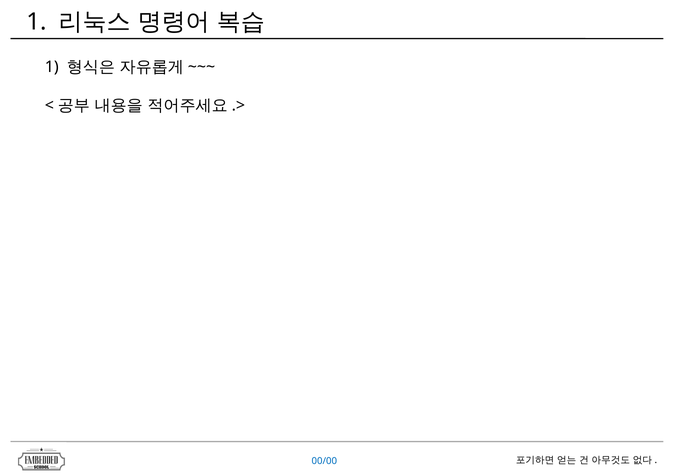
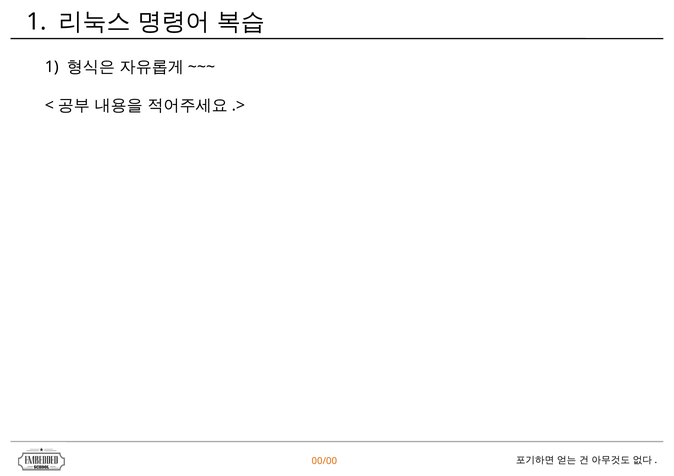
00/00 colour: blue -> orange
